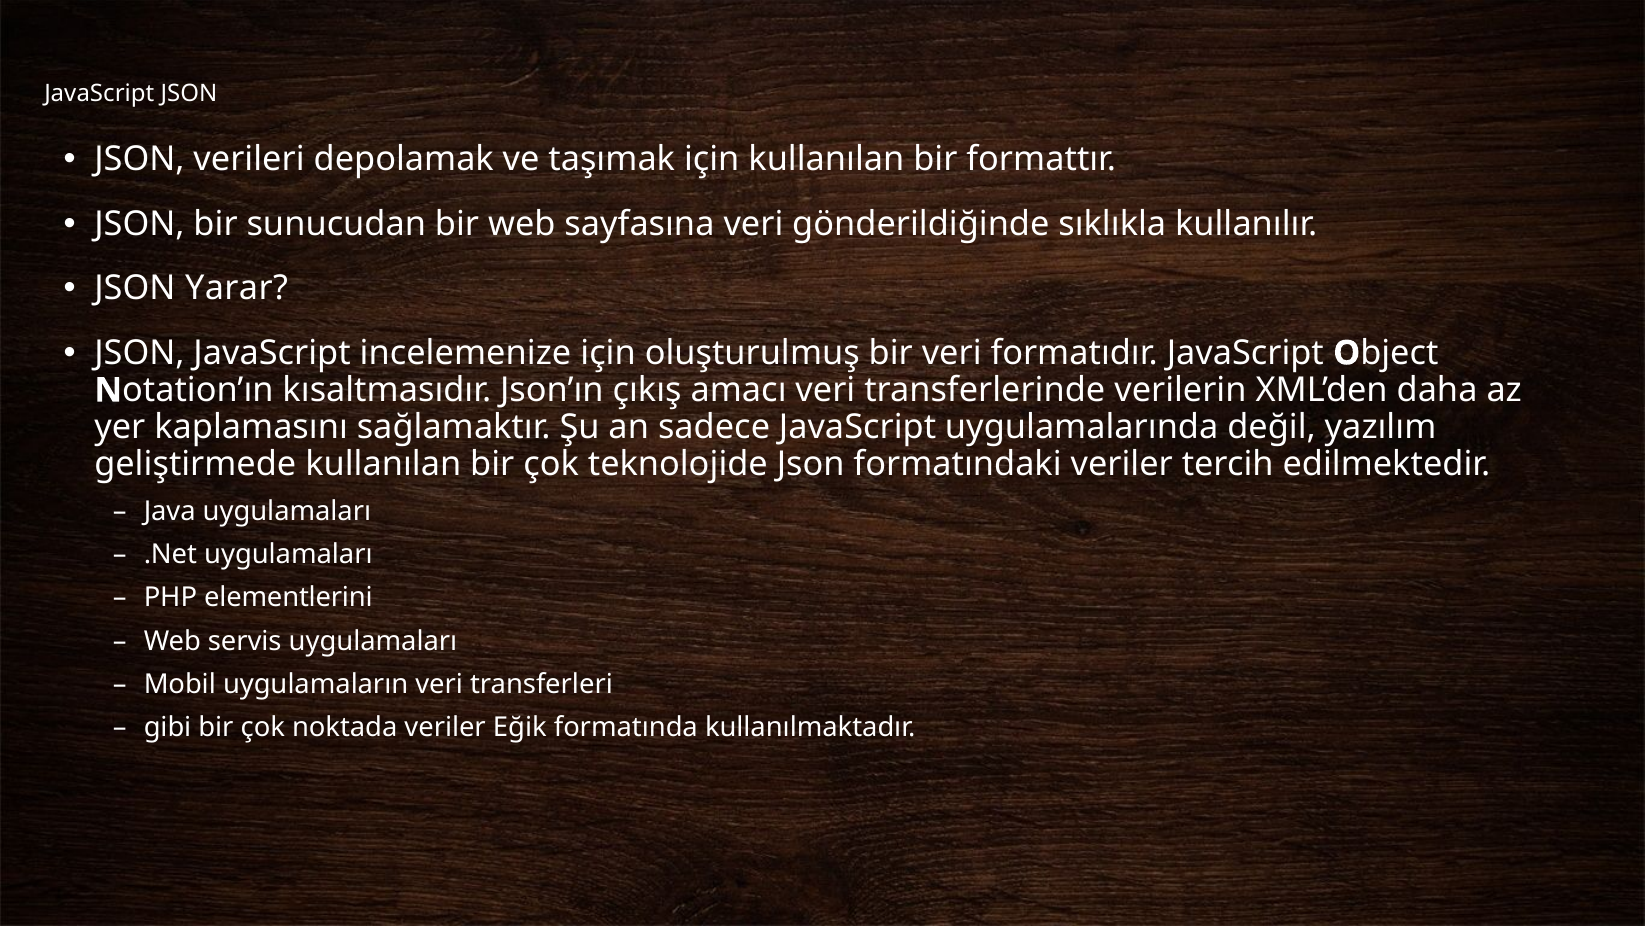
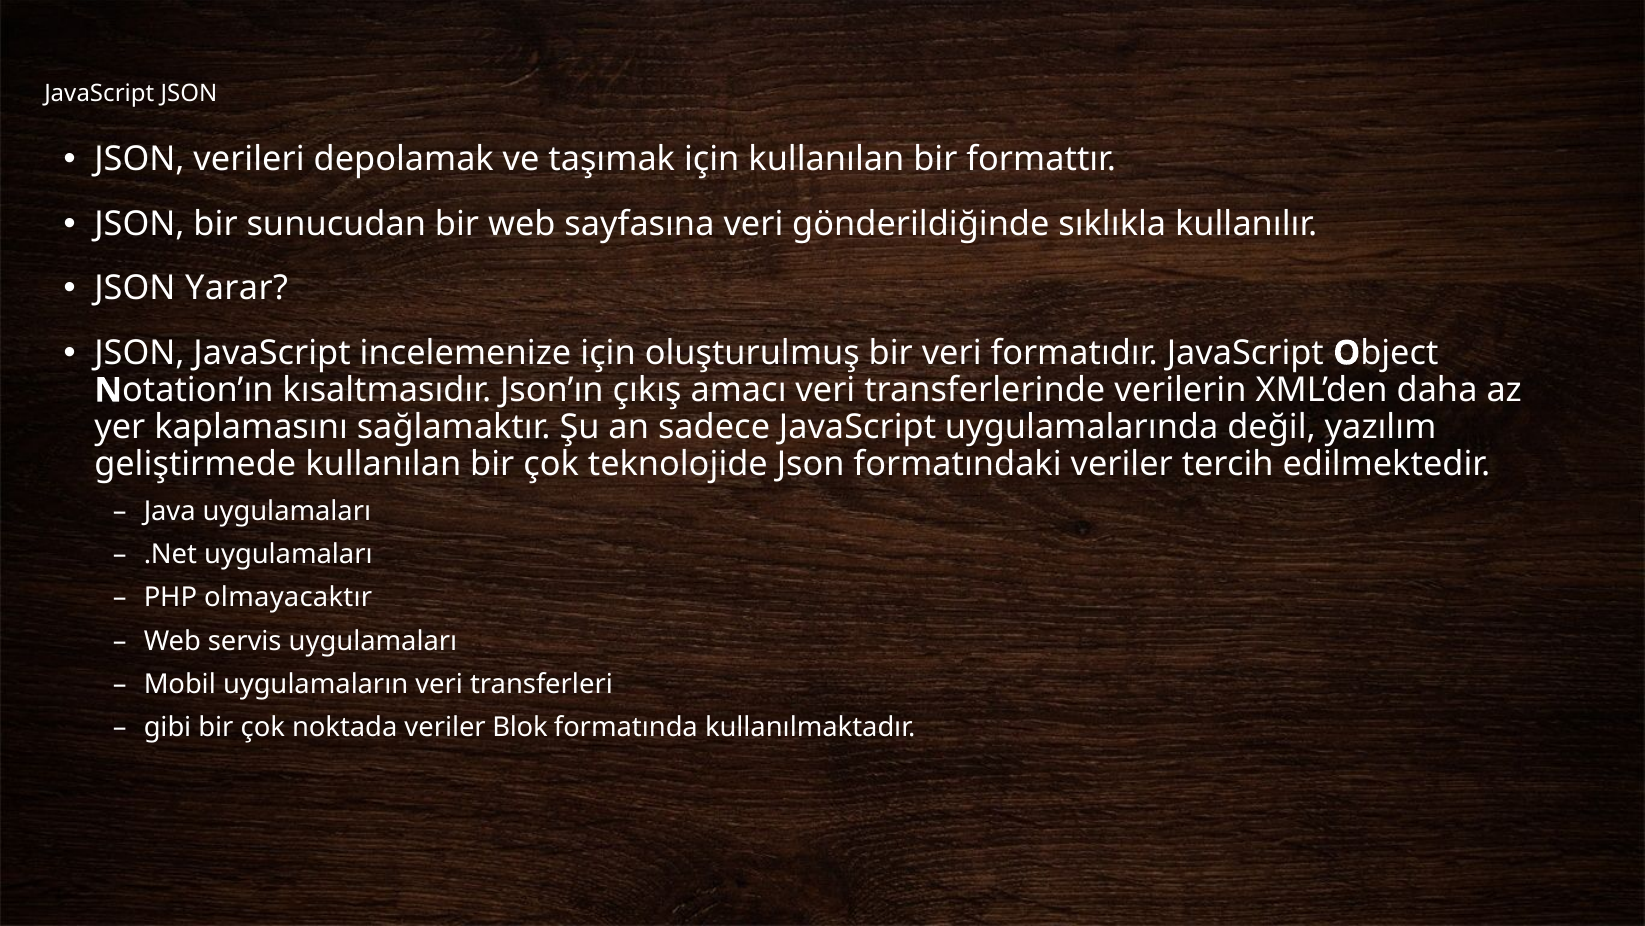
elementlerini: elementlerini -> olmayacaktır
Eğik: Eğik -> Blok
